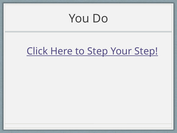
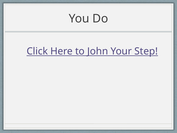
to Step: Step -> John
